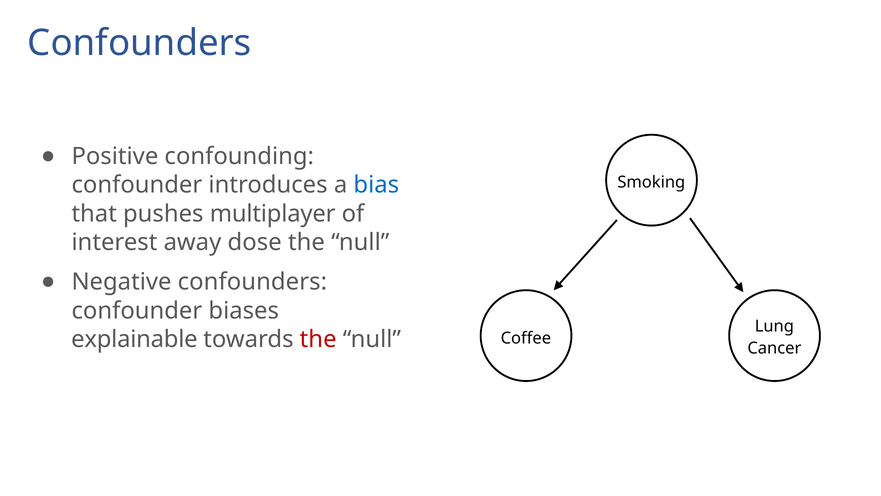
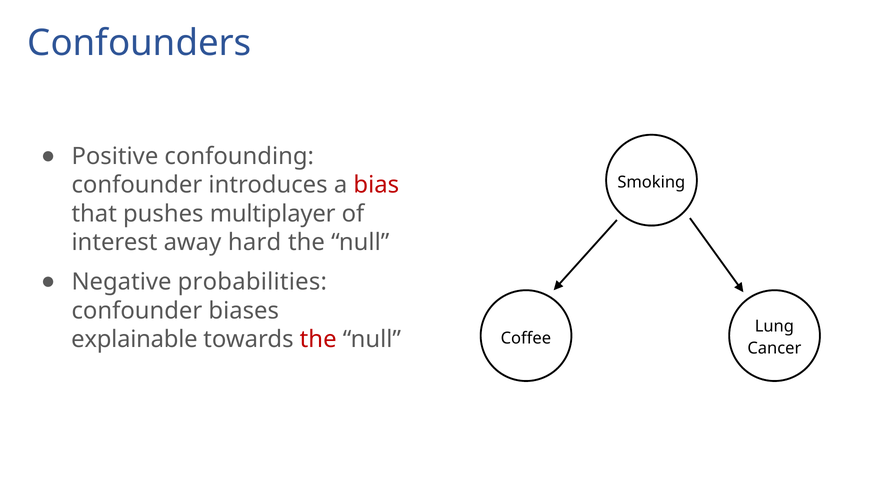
bias colour: blue -> red
dose: dose -> hard
Negative confounders: confounders -> probabilities
